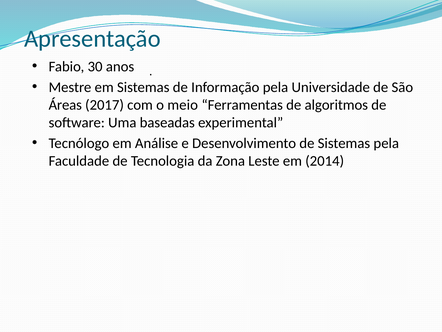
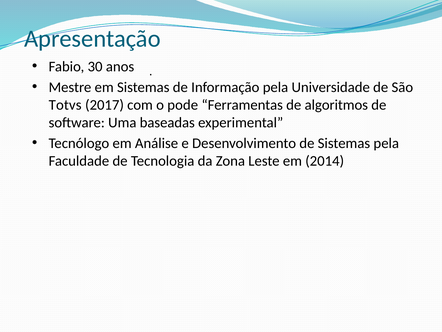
Áreas: Áreas -> Totvs
meio: meio -> pode
